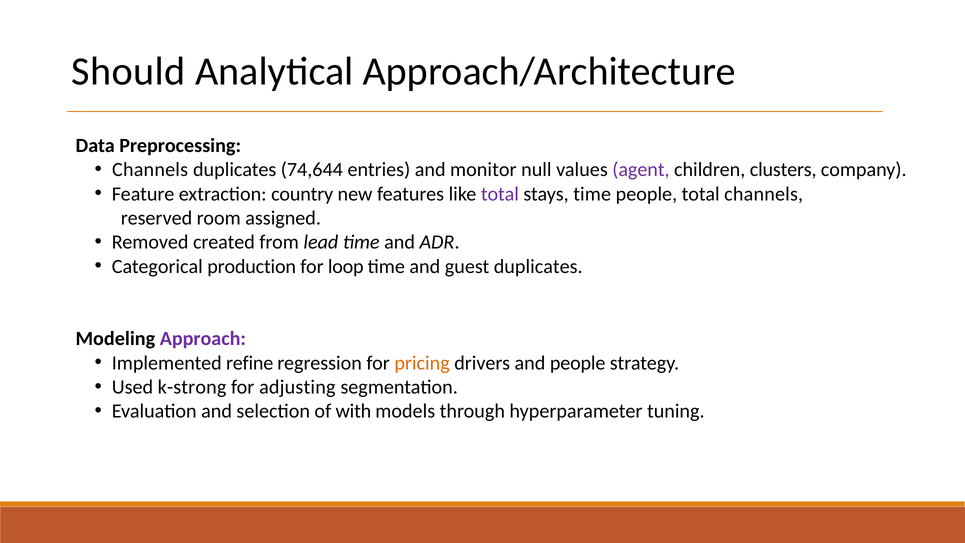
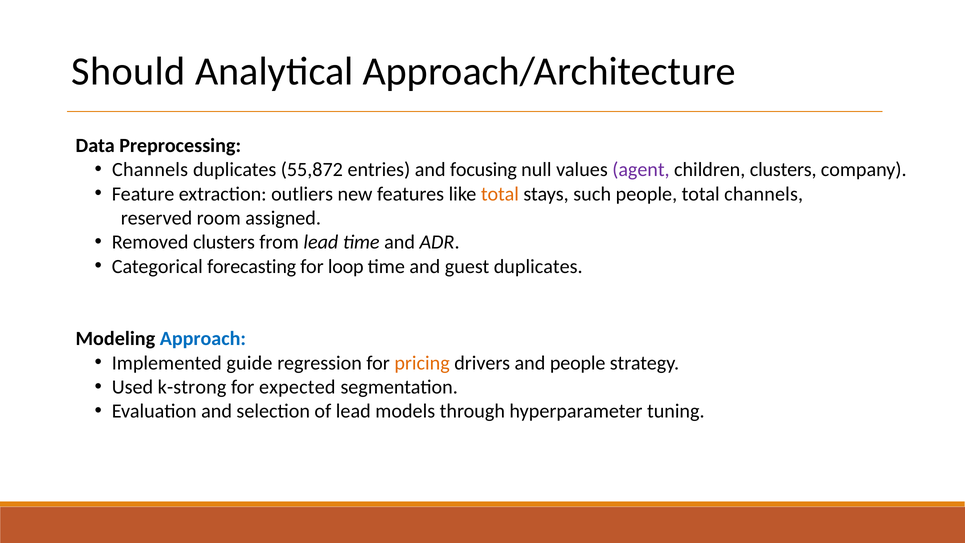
74,644: 74,644 -> 55,872
monitor: monitor -> focusing
country: country -> outliers
total at (500, 194) colour: purple -> orange
stays time: time -> such
Removed created: created -> clusters
production: production -> forecasting
Approach colour: purple -> blue
refine: refine -> guide
adjusting: adjusting -> expected
of with: with -> lead
